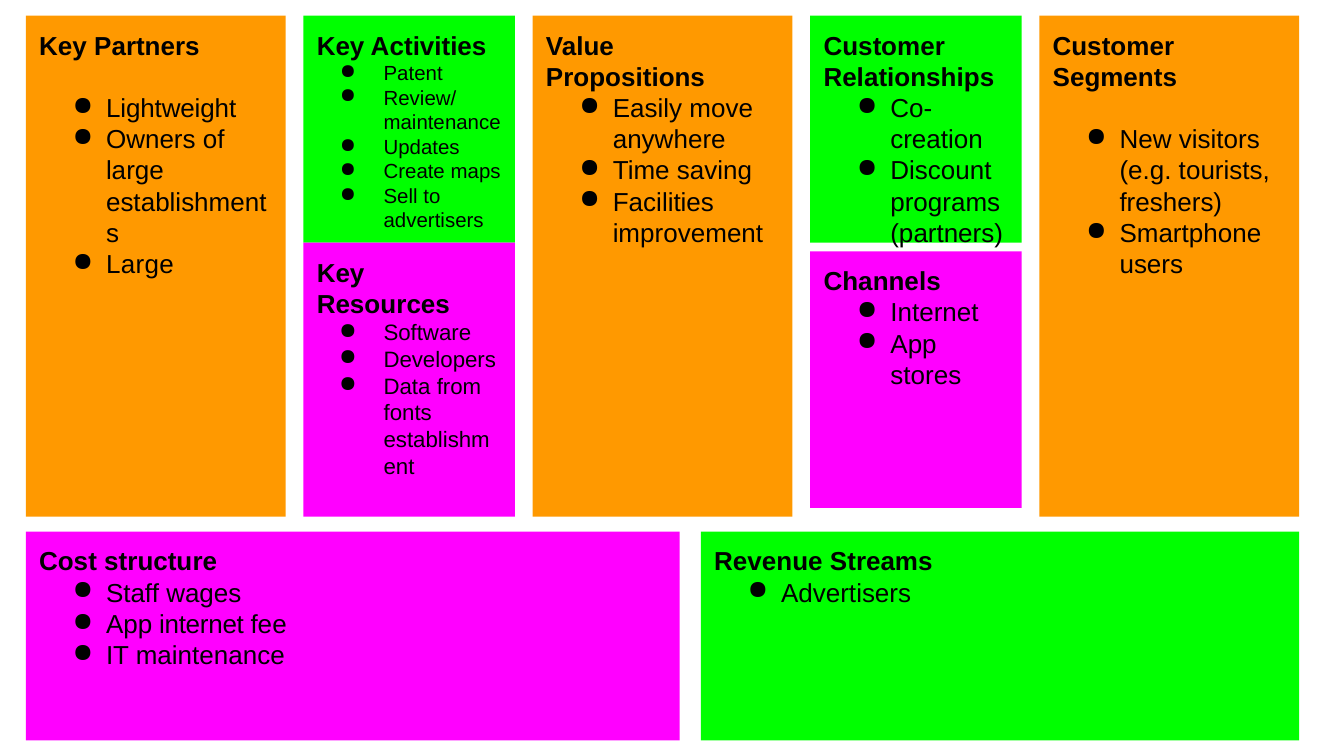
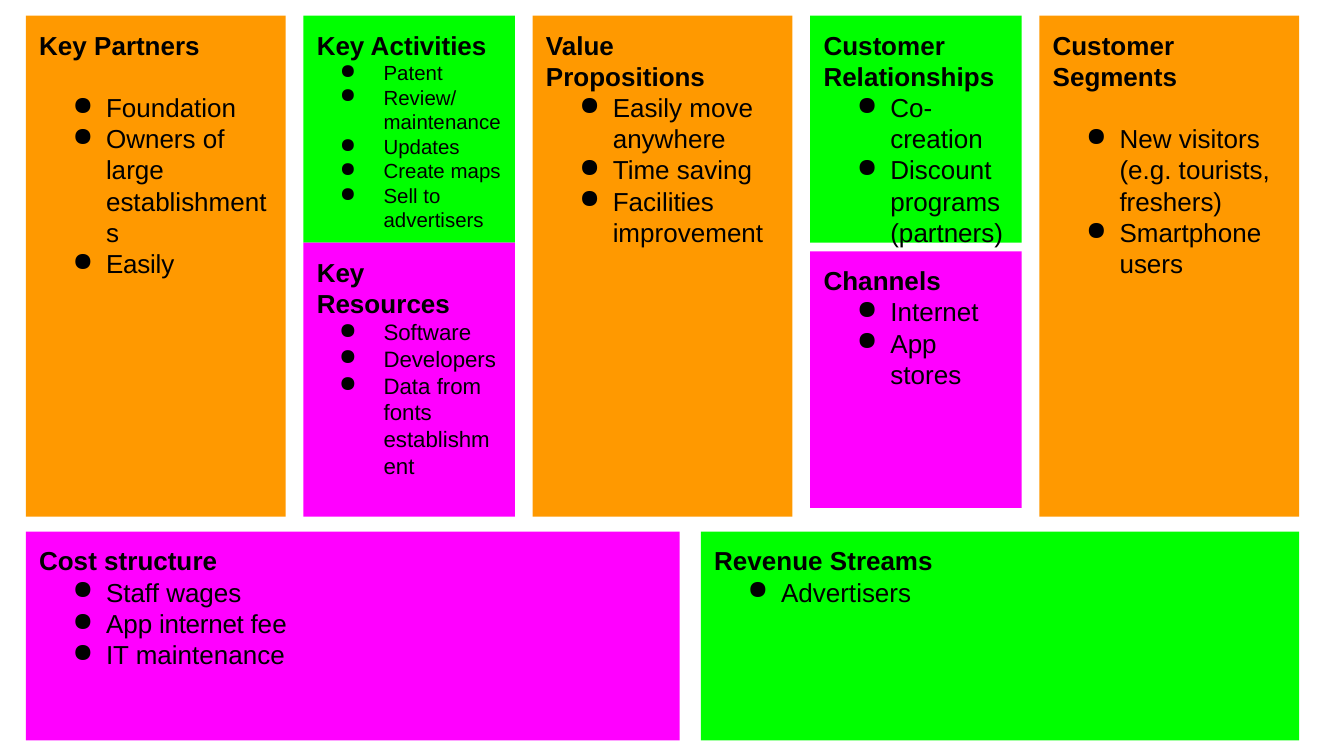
Lightweight: Lightweight -> Foundation
Large at (140, 265): Large -> Easily
